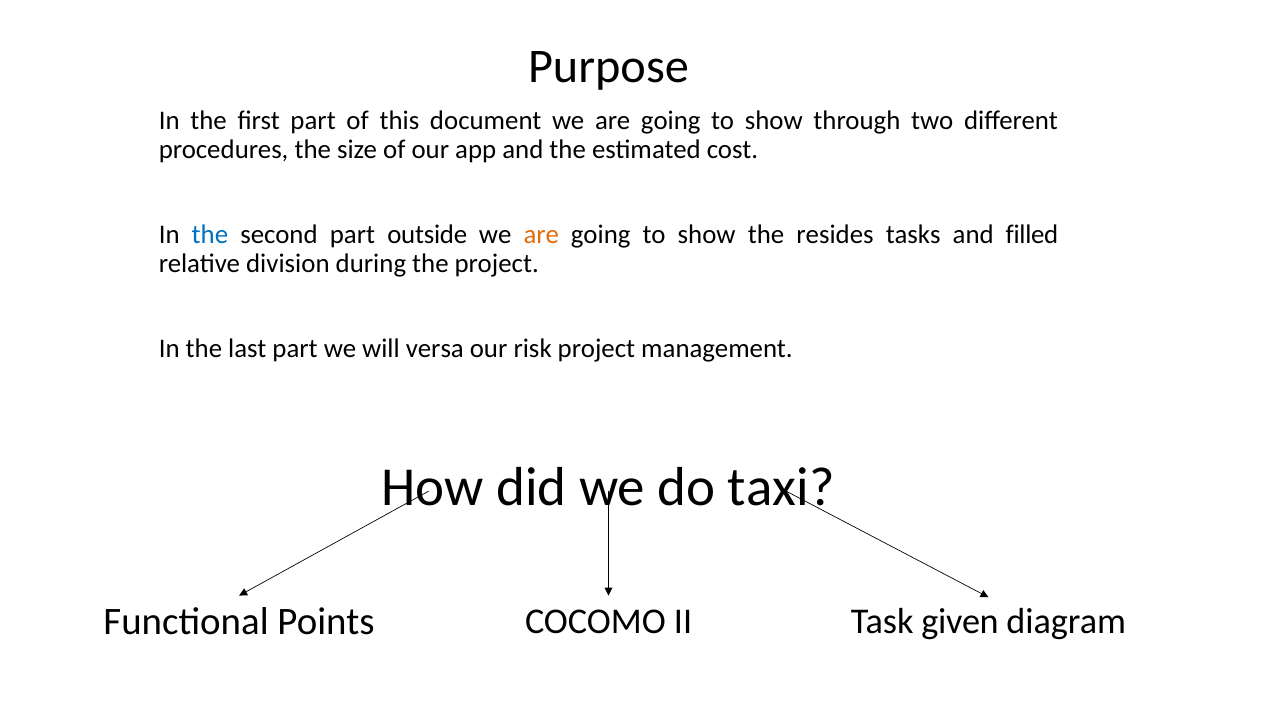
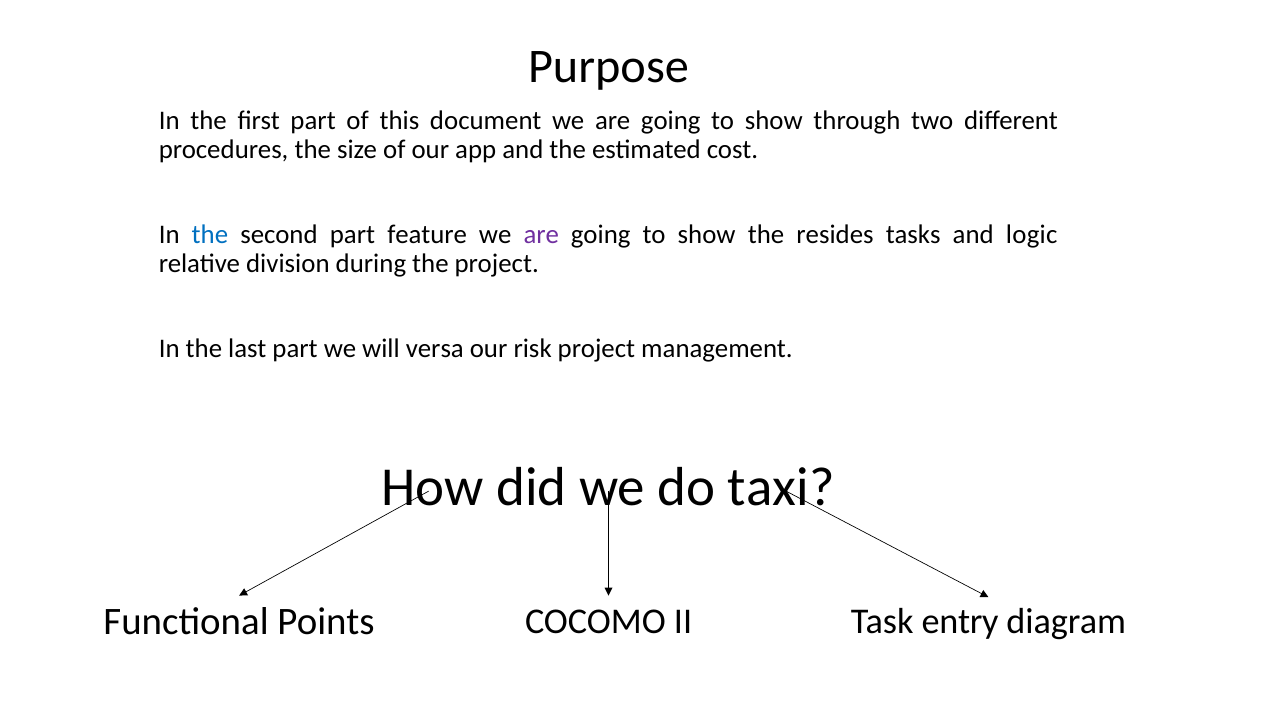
outside: outside -> feature
are at (541, 235) colour: orange -> purple
filled: filled -> logic
given: given -> entry
